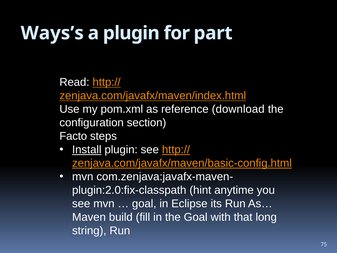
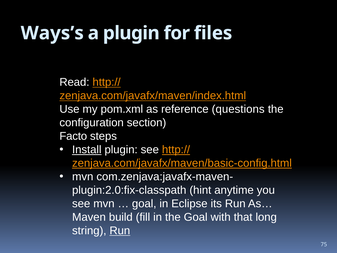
part: part -> files
download: download -> questions
Run at (120, 230) underline: none -> present
